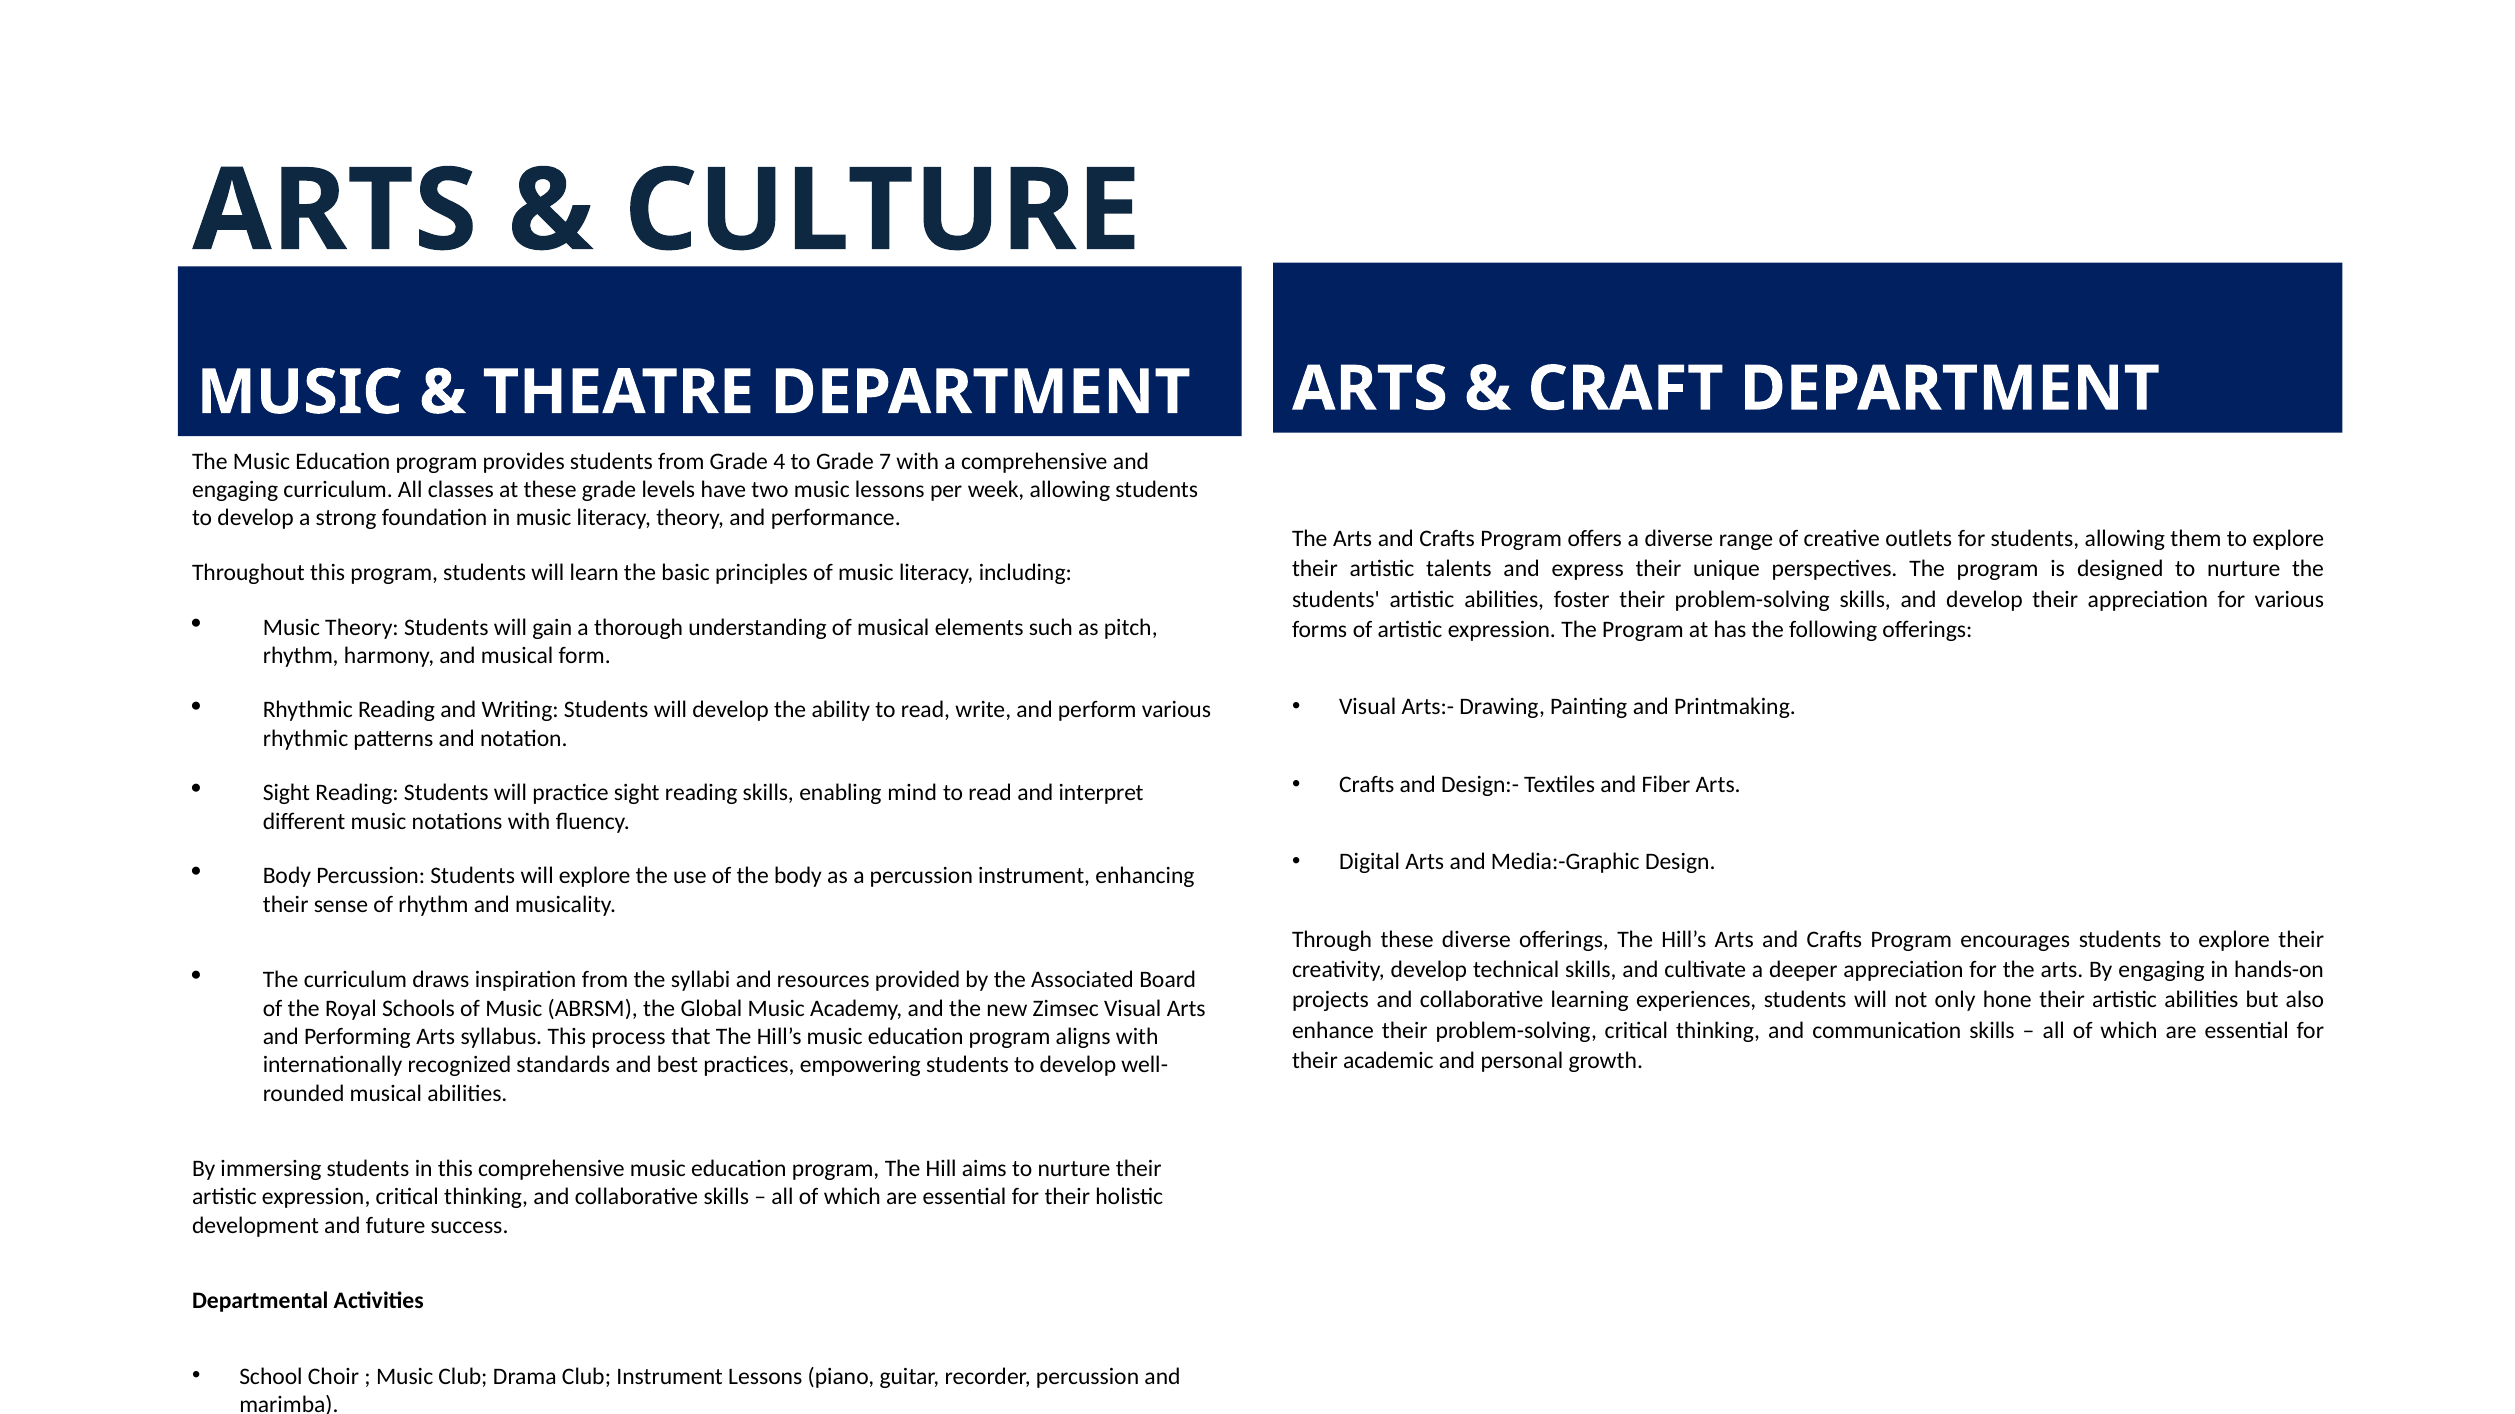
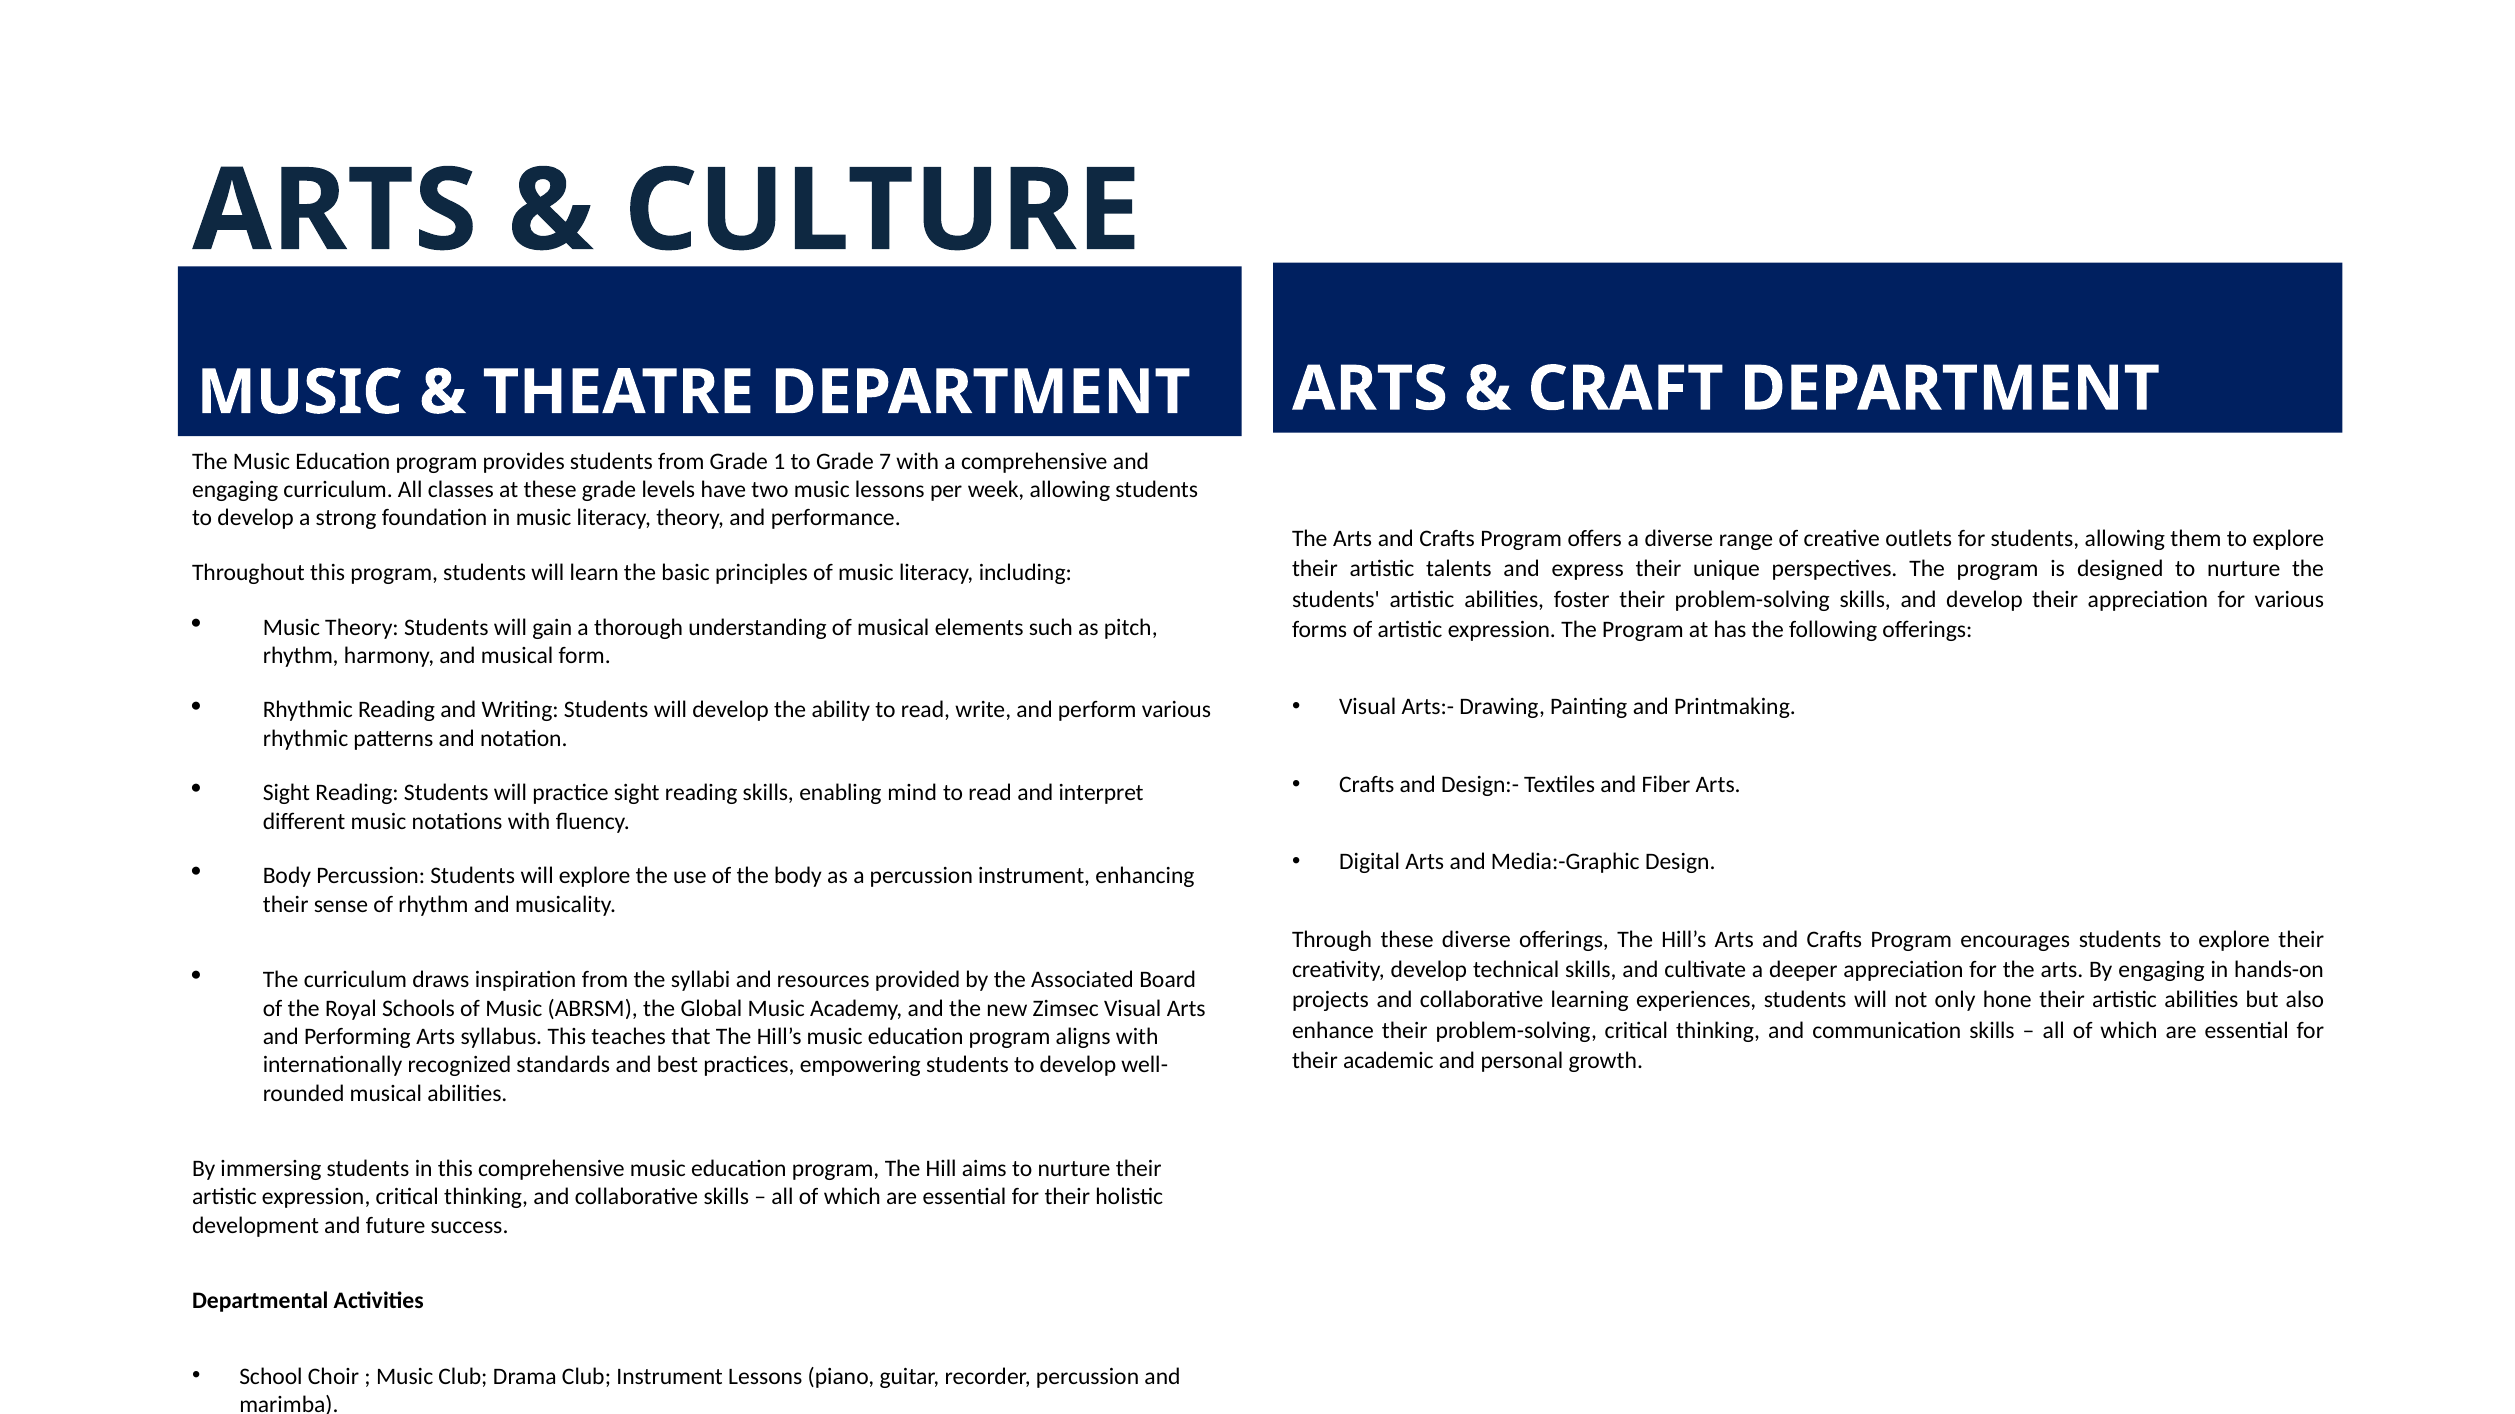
4: 4 -> 1
process: process -> teaches
